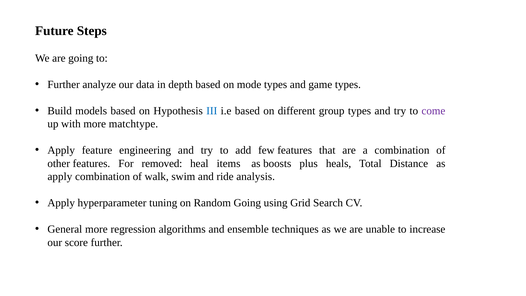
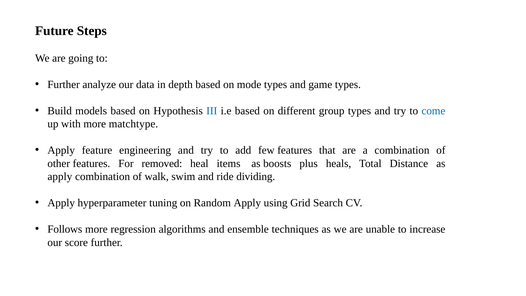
come colour: purple -> blue
analysis: analysis -> dividing
Random Going: Going -> Apply
General: General -> Follows
